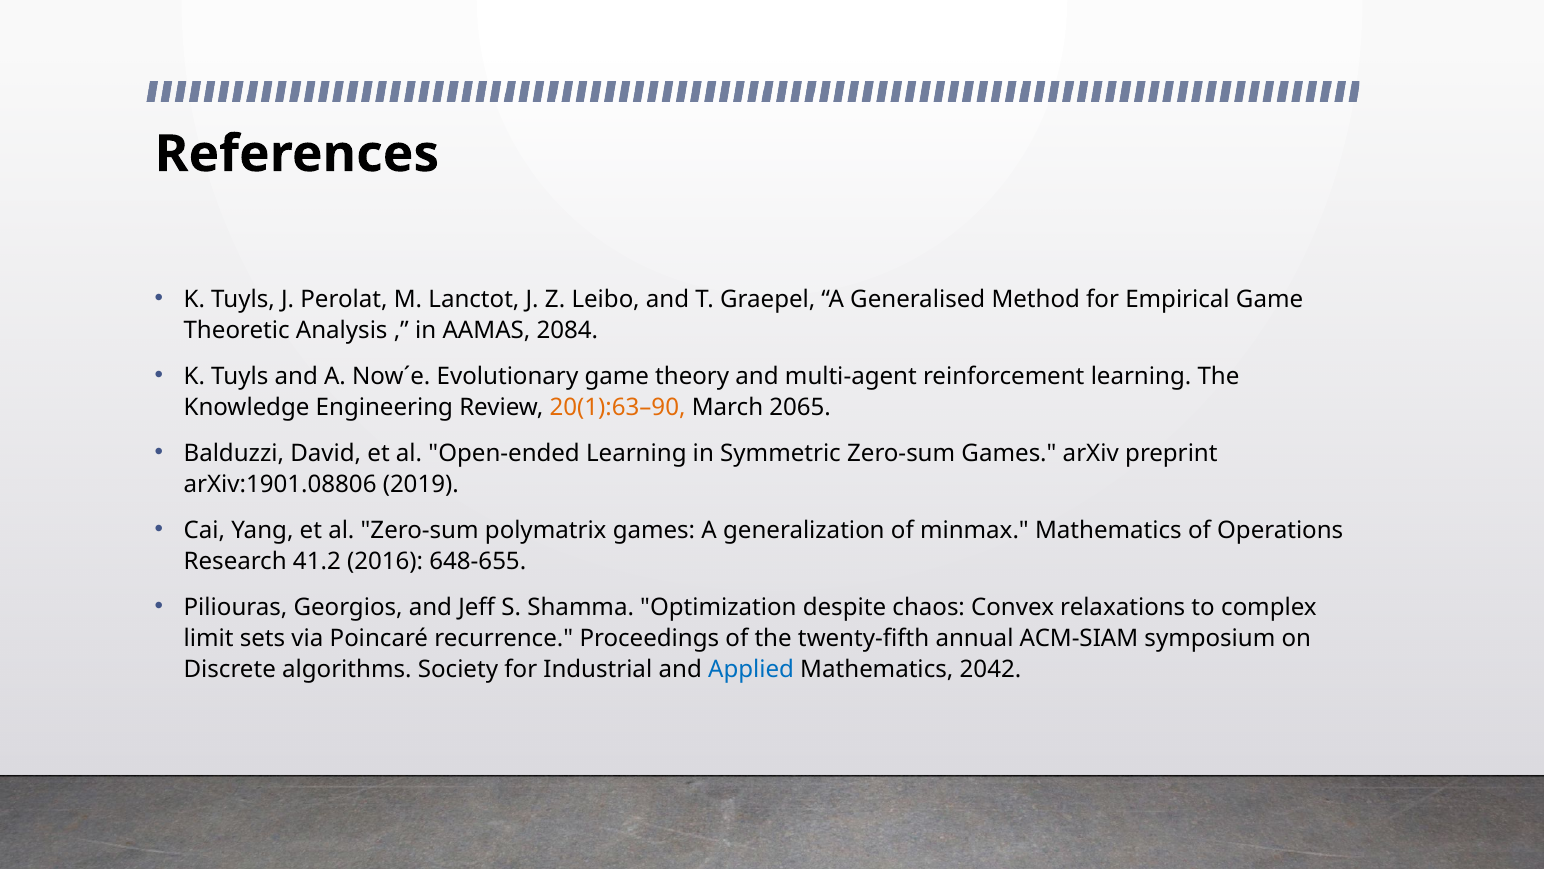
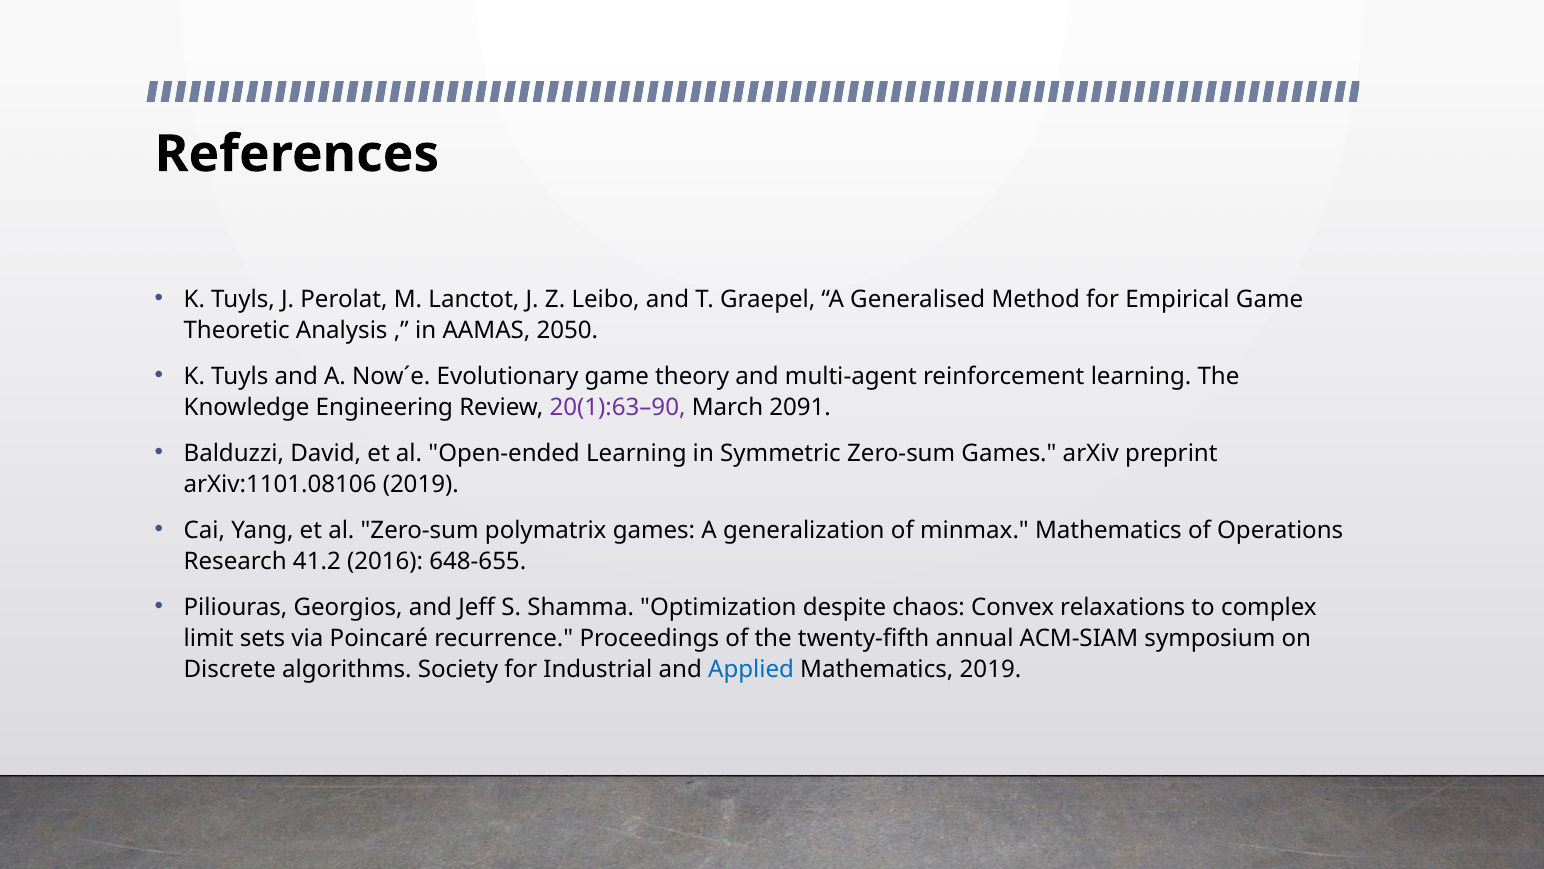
2084: 2084 -> 2050
20(1):63–90 colour: orange -> purple
2065: 2065 -> 2091
arXiv:1901.08806: arXiv:1901.08806 -> arXiv:1101.08106
Mathematics 2042: 2042 -> 2019
